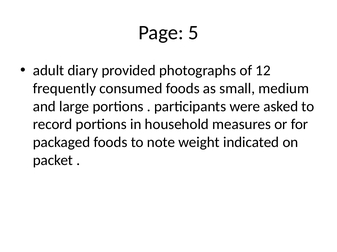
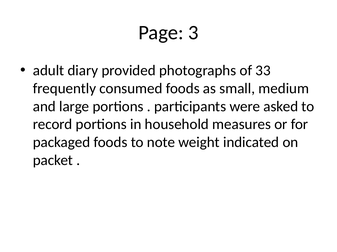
5: 5 -> 3
12: 12 -> 33
